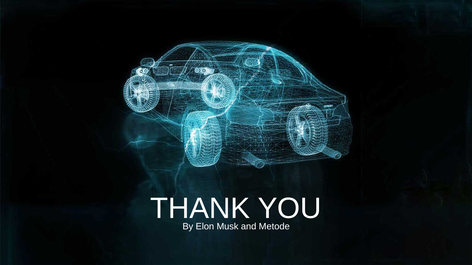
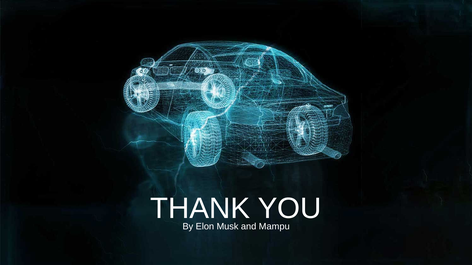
Metode: Metode -> Mampu
